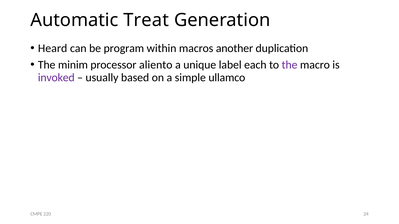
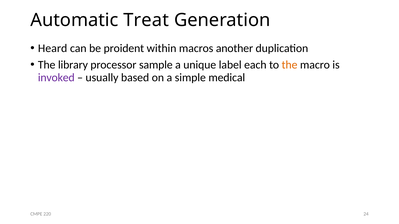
program: program -> proident
minim: minim -> library
aliento: aliento -> sample
the at (290, 65) colour: purple -> orange
ullamco: ullamco -> medical
